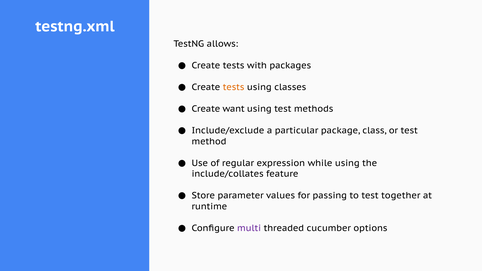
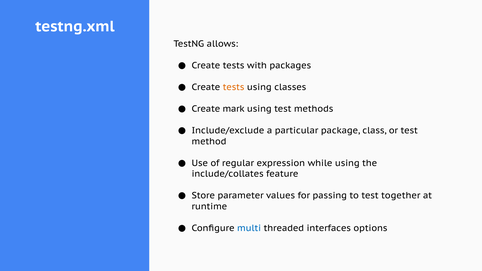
want: want -> mark
multi colour: purple -> blue
cucumber: cucumber -> interfaces
